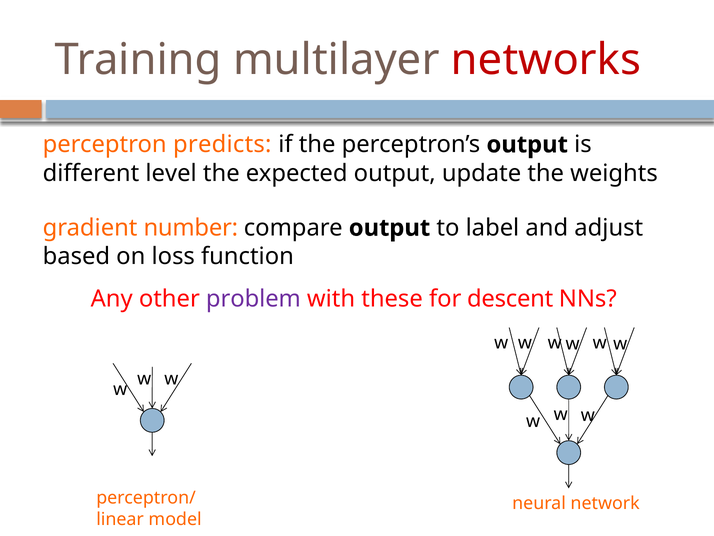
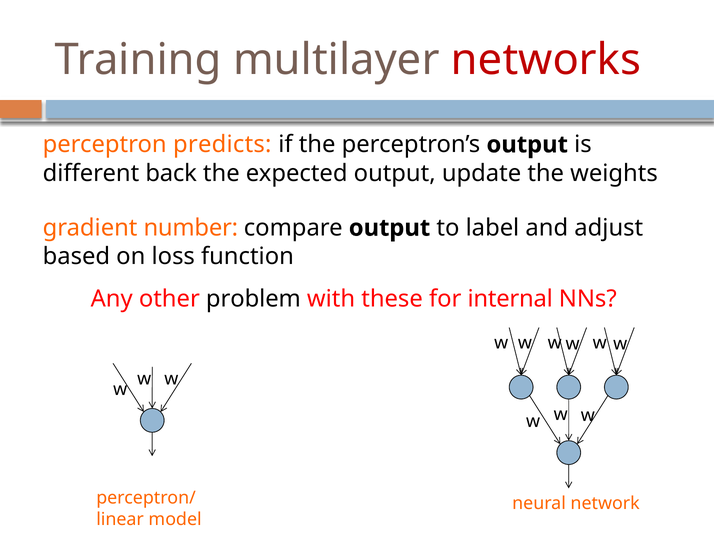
level: level -> back
problem colour: purple -> black
descent: descent -> internal
